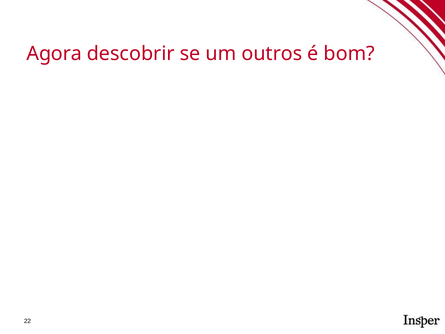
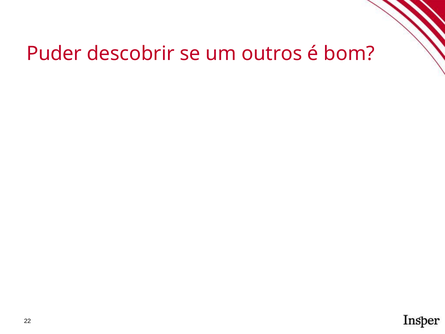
Agora: Agora -> Puder
